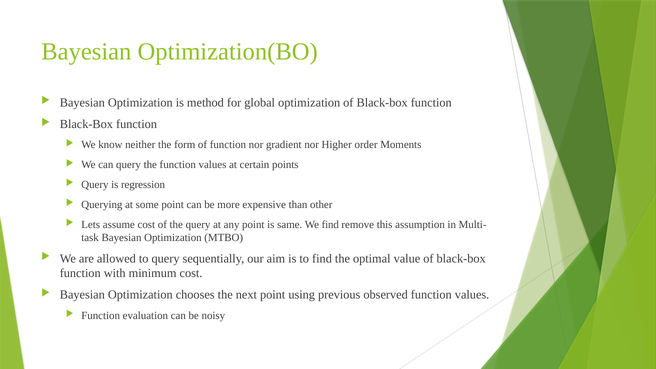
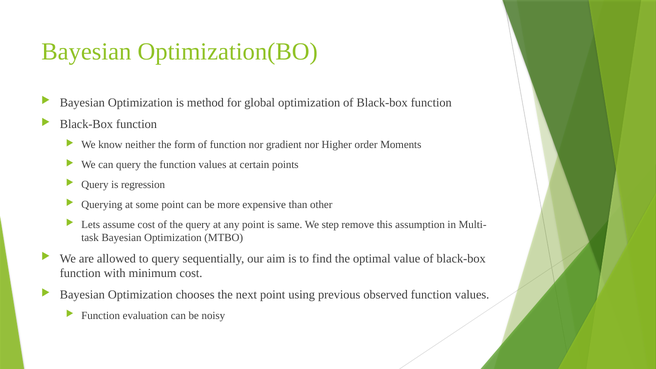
We find: find -> step
